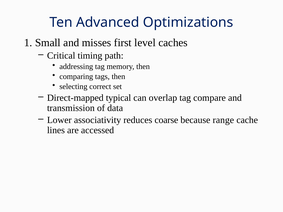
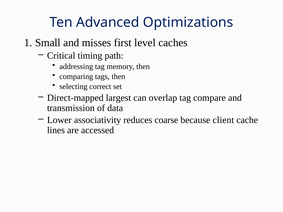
typical: typical -> largest
range: range -> client
